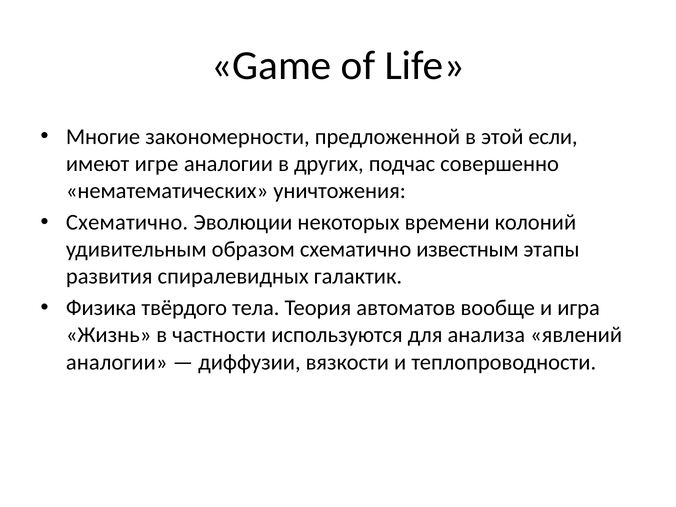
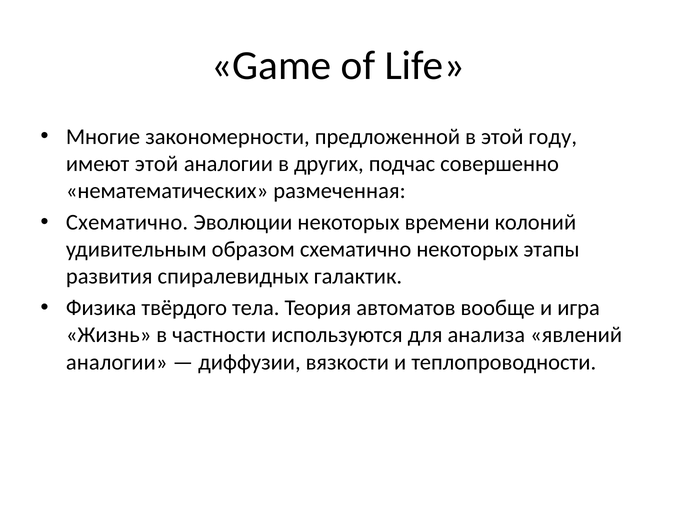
если: если -> году
имеют игре: игре -> этой
уничтожения: уничтожения -> размеченная
схематично известным: известным -> некоторых
